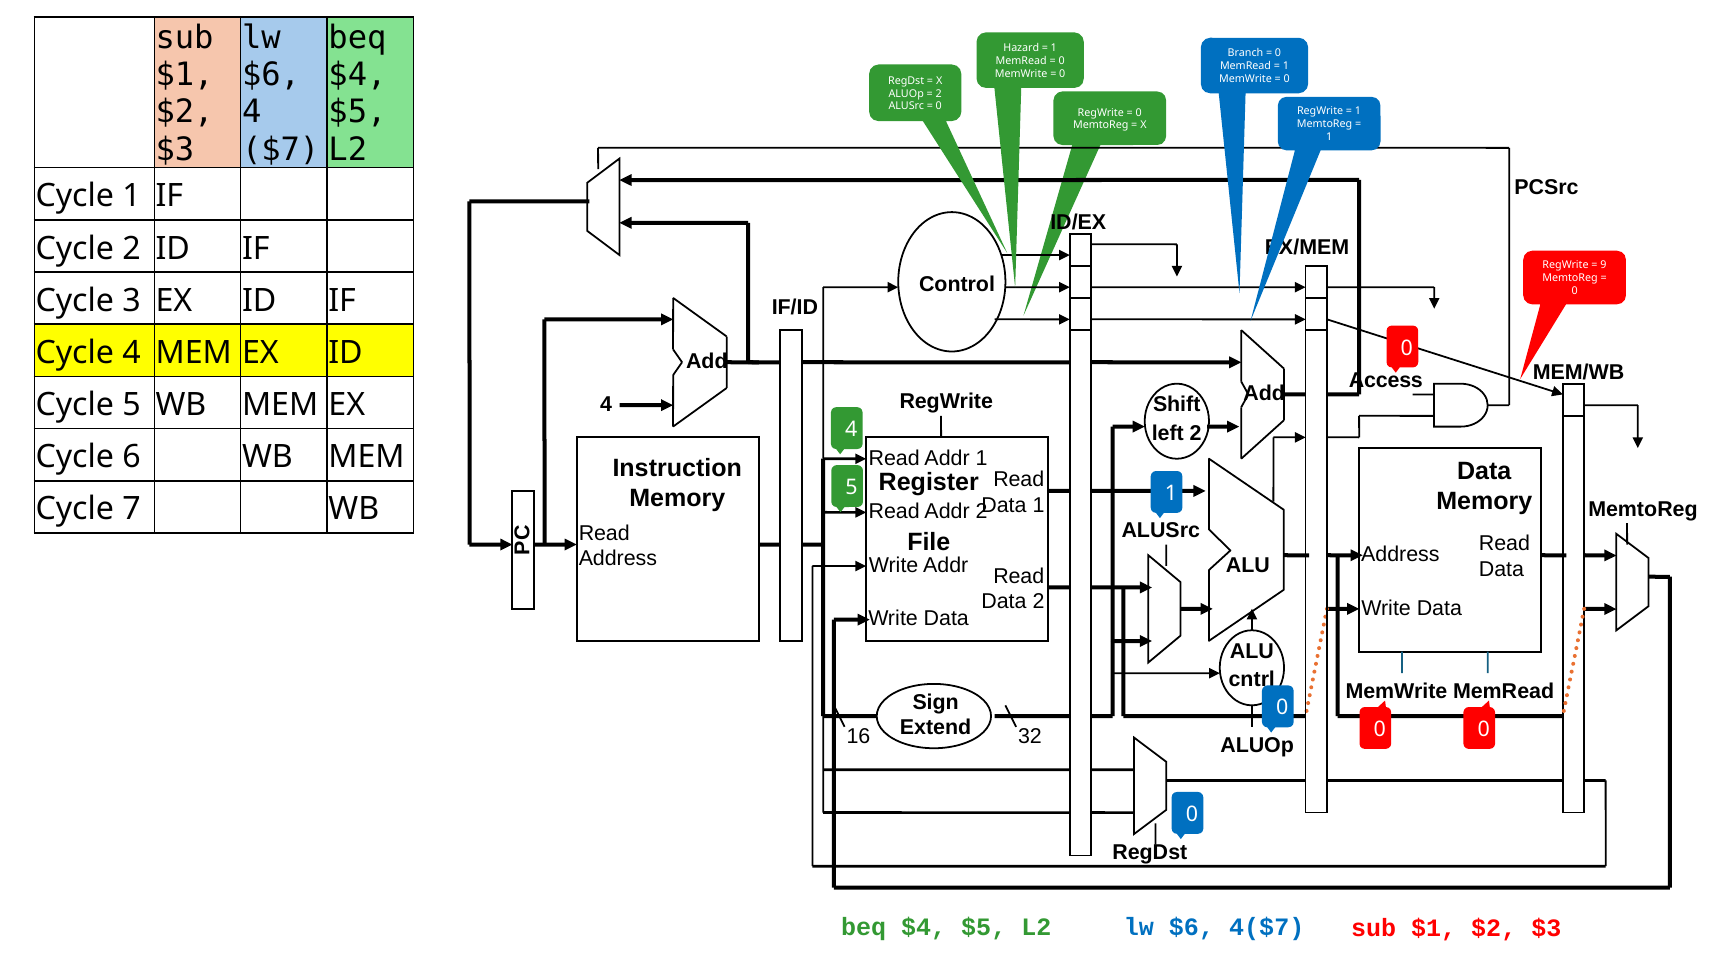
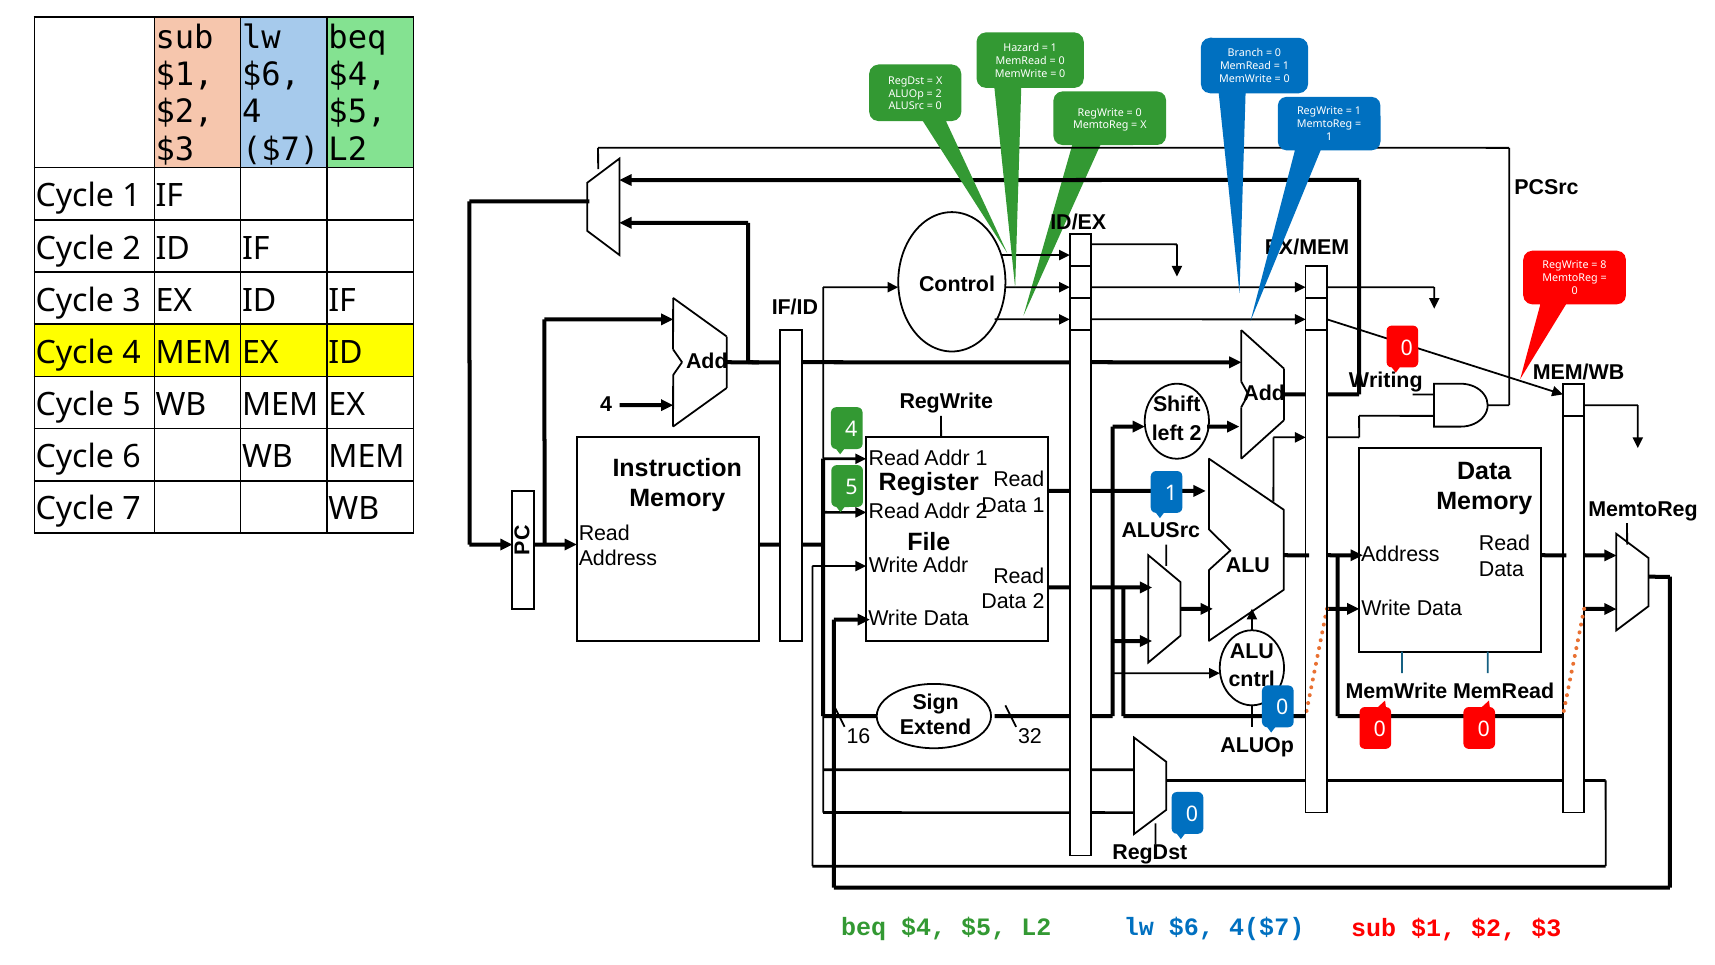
9: 9 -> 8
Access: Access -> Writing
